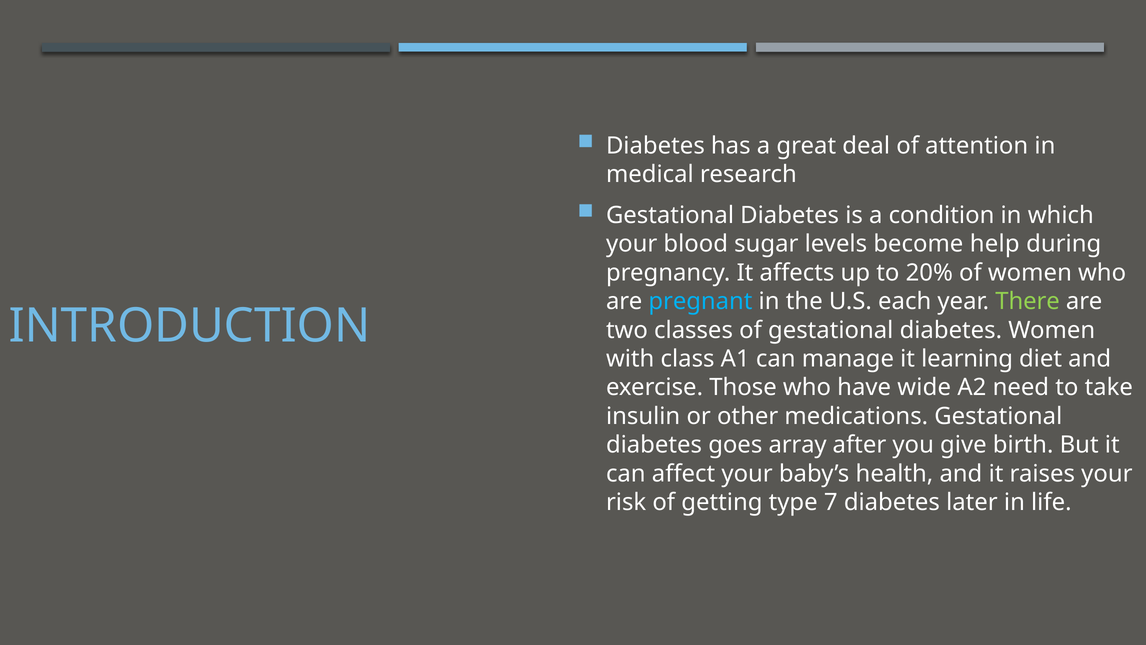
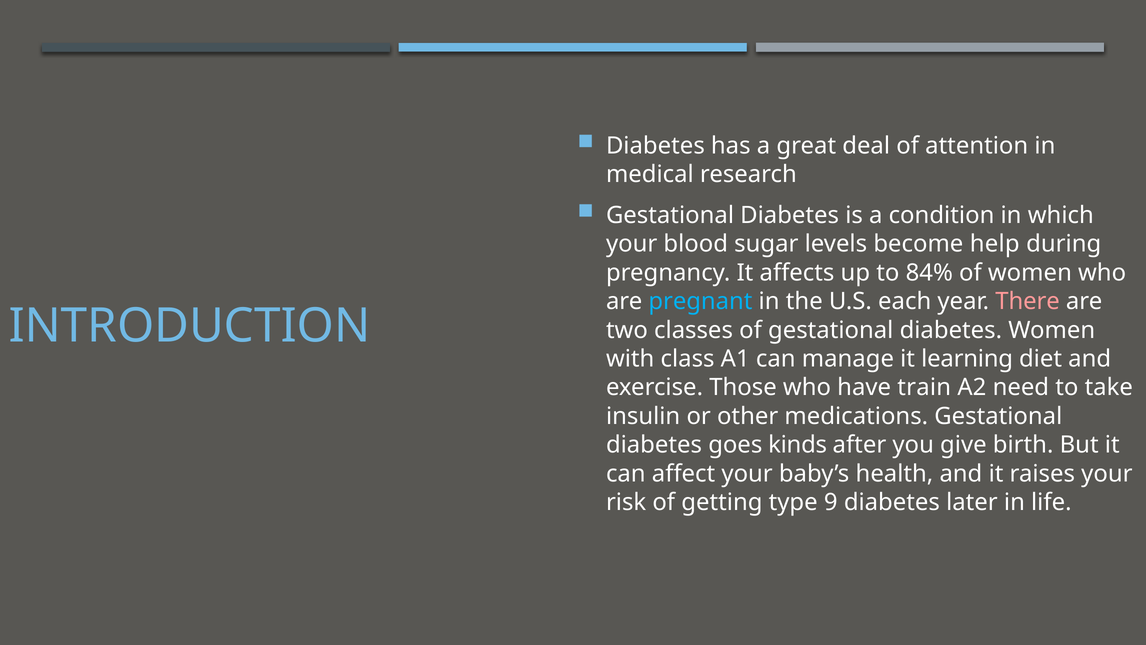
20%: 20% -> 84%
There colour: light green -> pink
wide: wide -> train
array: array -> kinds
7: 7 -> 9
